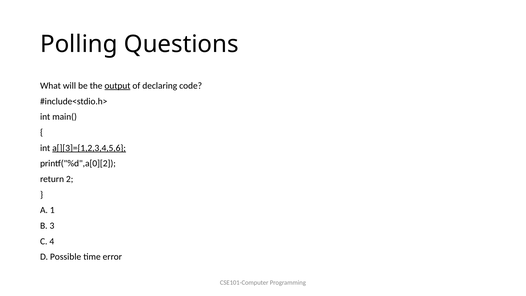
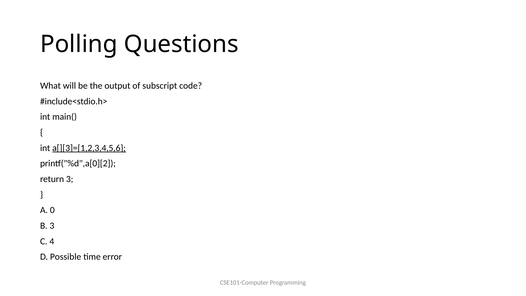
output underline: present -> none
declaring: declaring -> subscript
return 2: 2 -> 3
1: 1 -> 0
